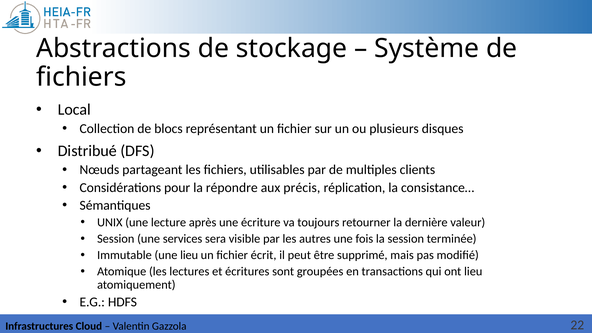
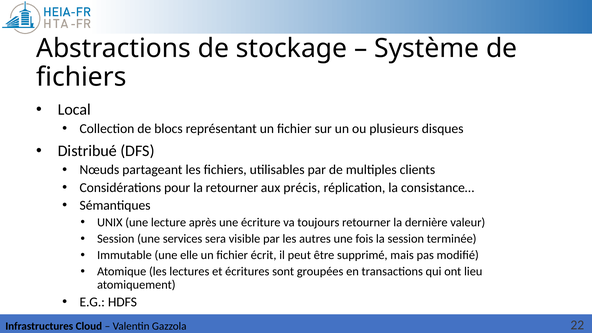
la répondre: répondre -> retourner
une lieu: lieu -> elle
